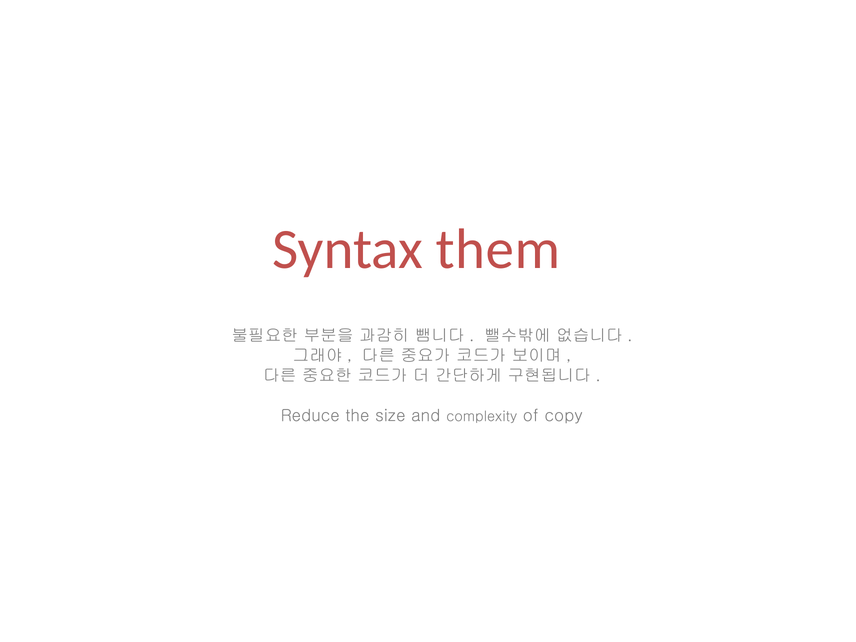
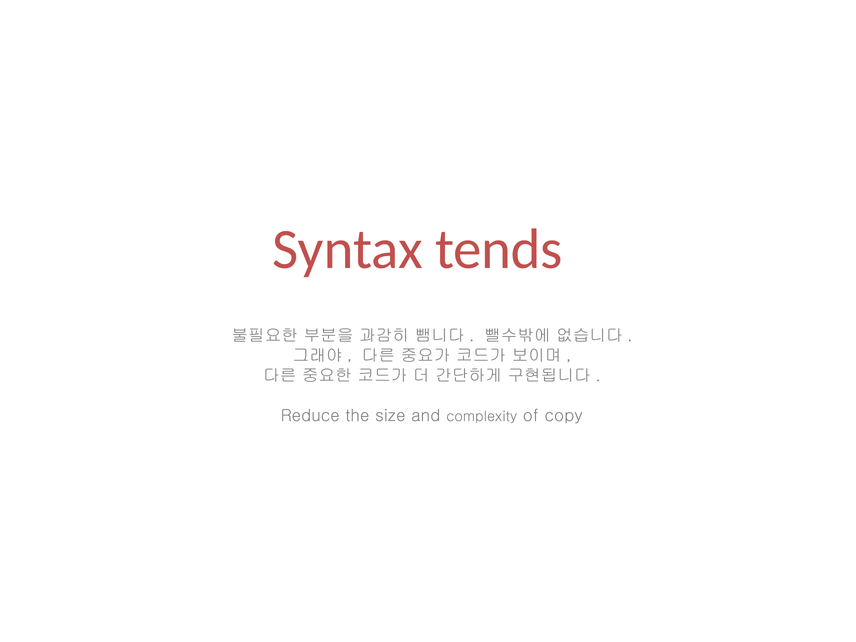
them: them -> tends
